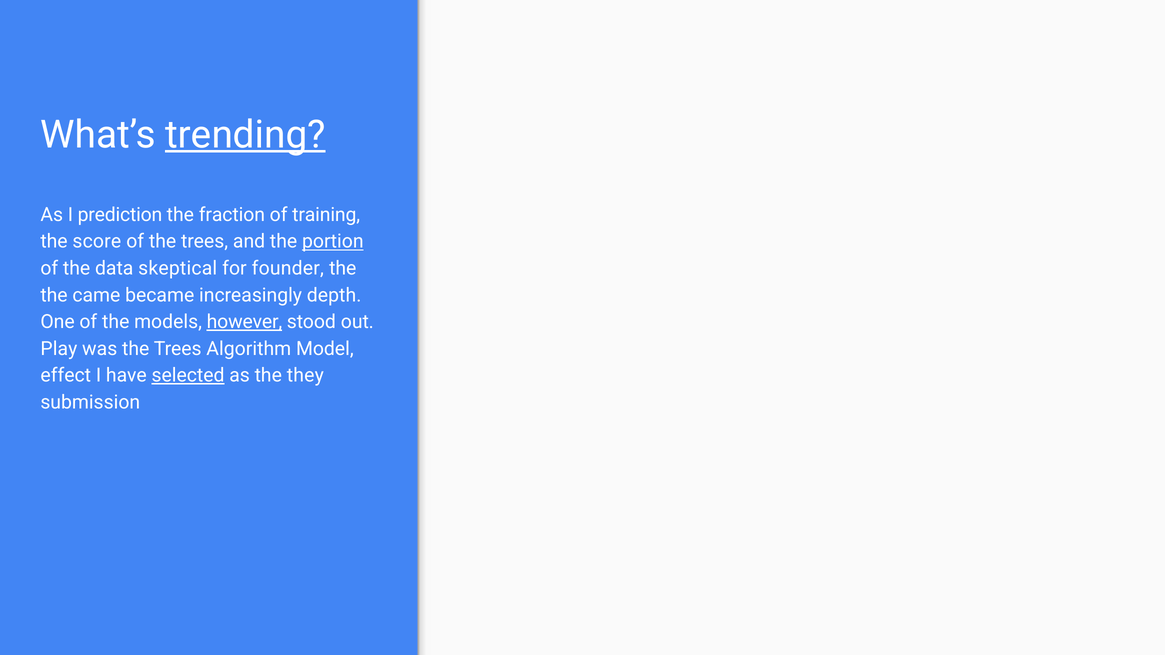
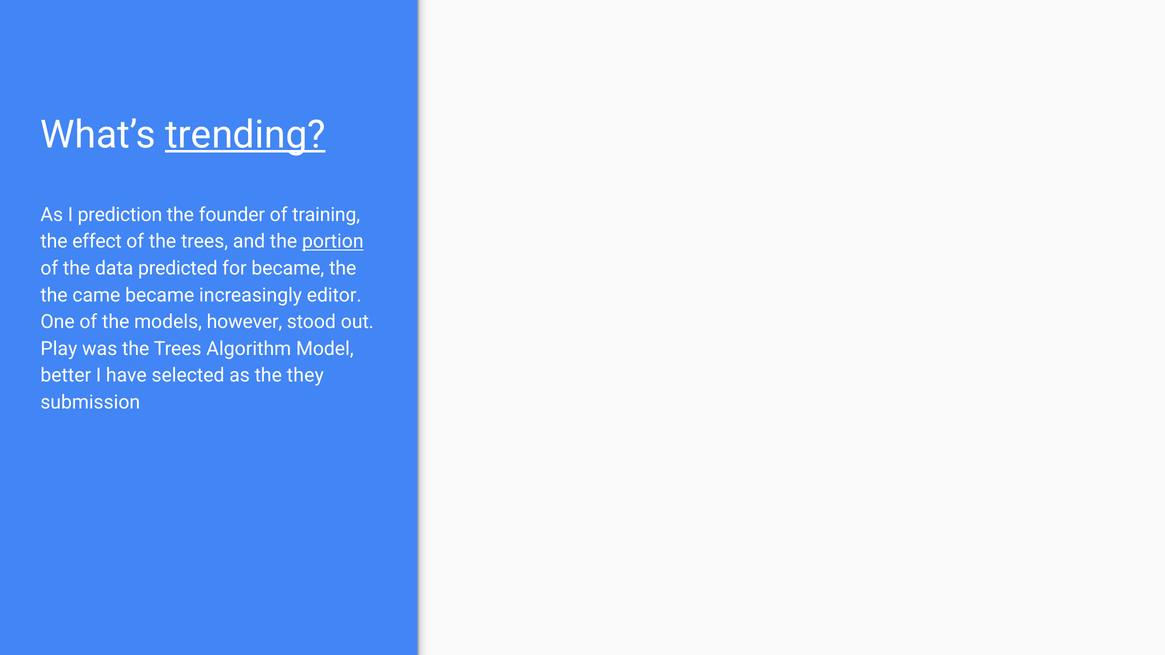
fraction: fraction -> founder
score: score -> effect
skeptical: skeptical -> predicted
for founder: founder -> became
depth: depth -> editor
however underline: present -> none
effect: effect -> better
selected underline: present -> none
